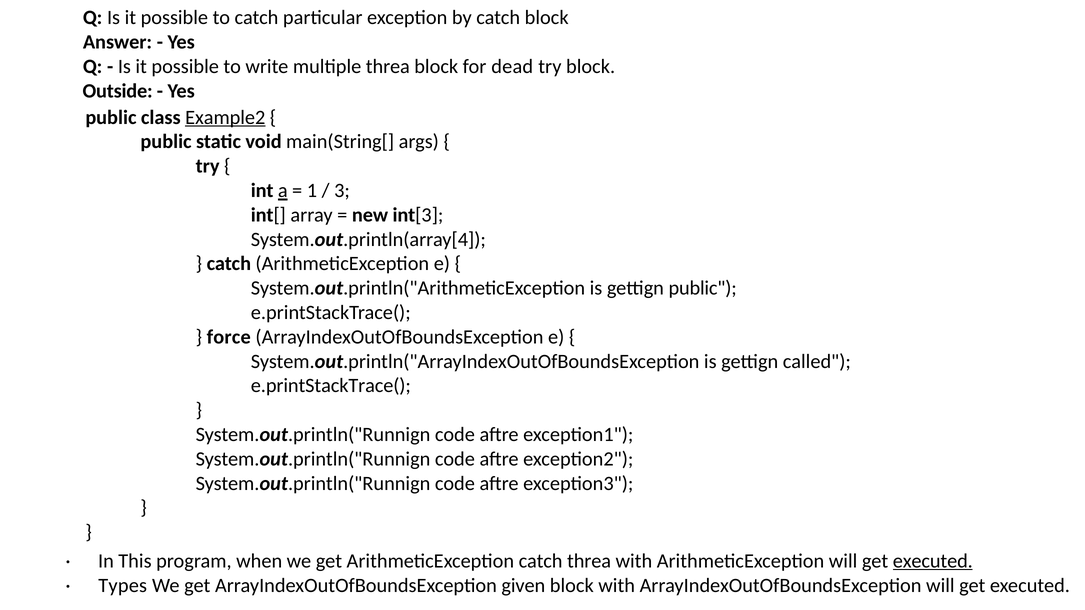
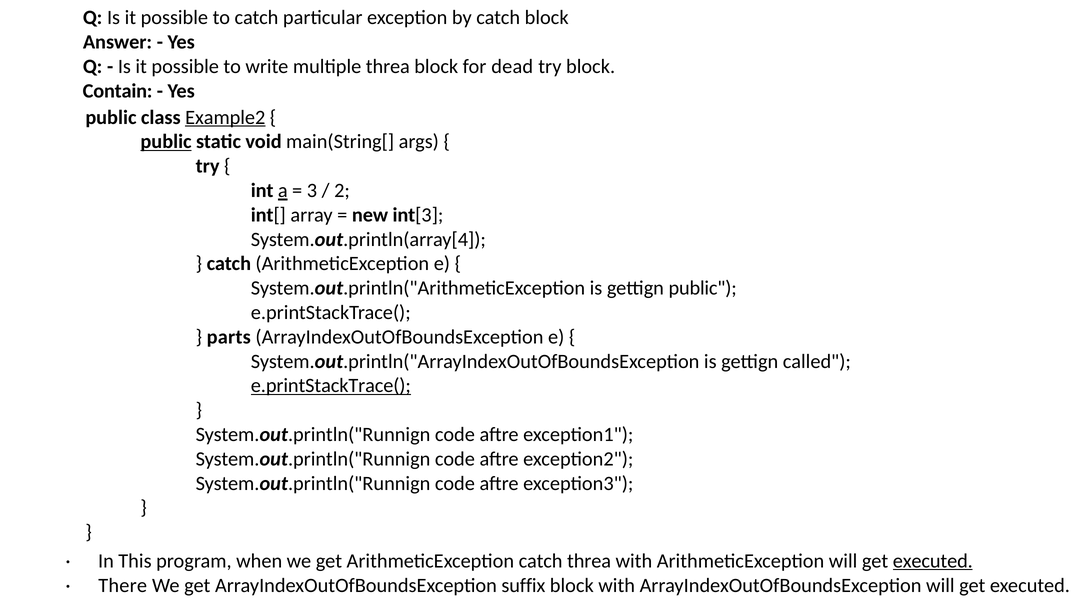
Outside: Outside -> Contain
public at (166, 142) underline: none -> present
1: 1 -> 3
3: 3 -> 2
force: force -> parts
e.printStackTrace( at (331, 386) underline: none -> present
Types: Types -> There
given: given -> suffix
